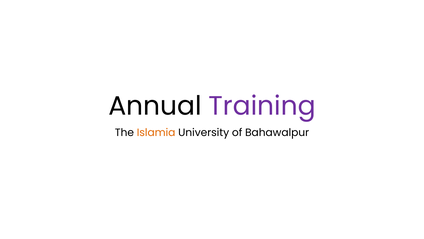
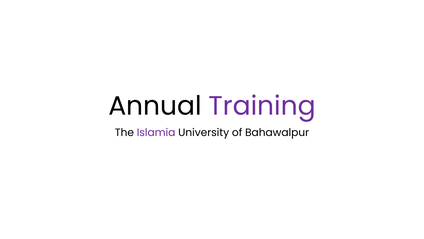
Islamia colour: orange -> purple
